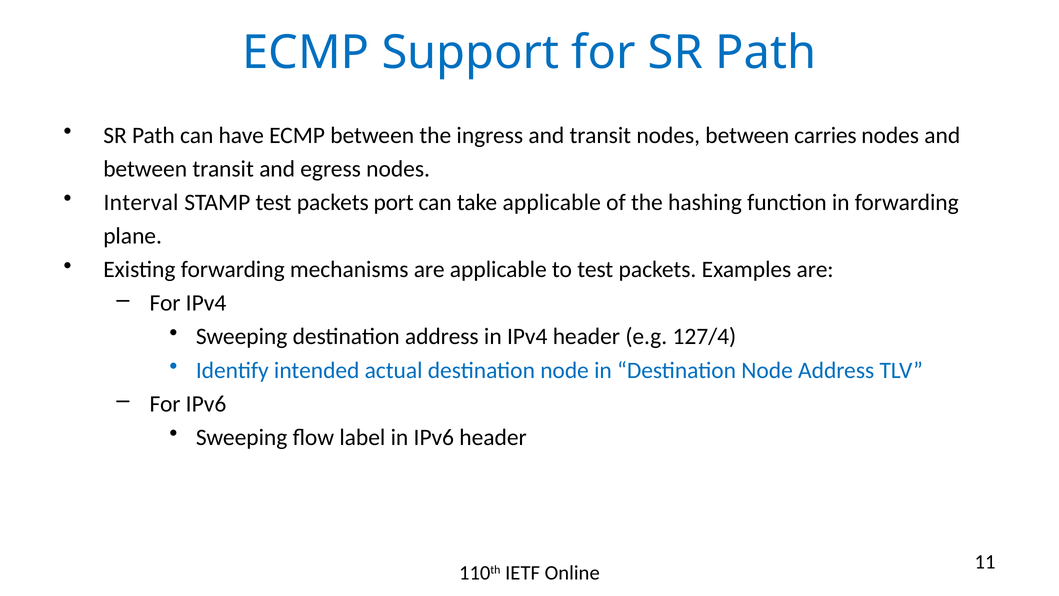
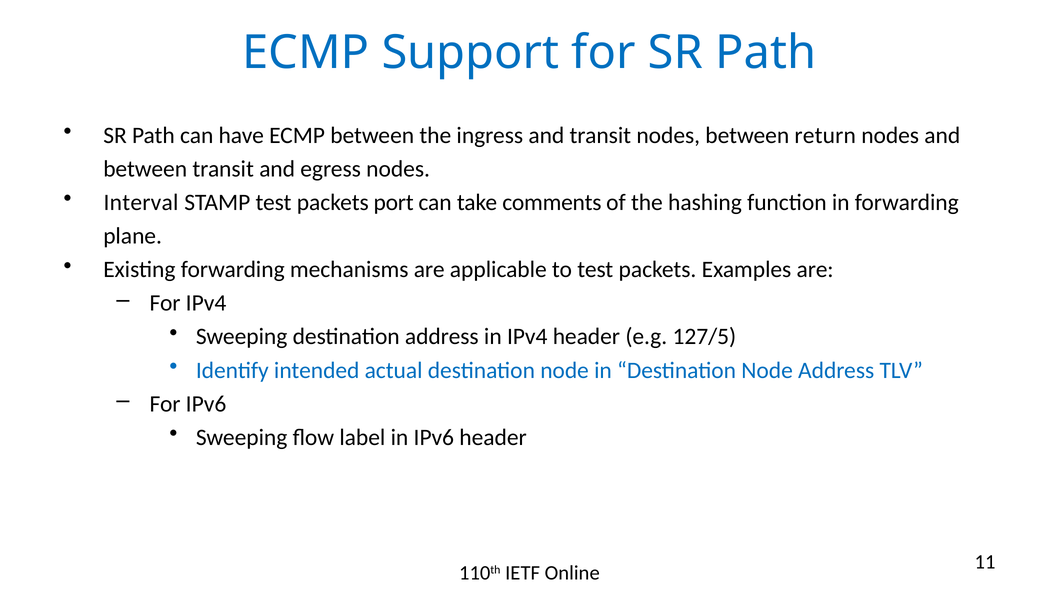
carries: carries -> return
take applicable: applicable -> comments
127/4: 127/4 -> 127/5
